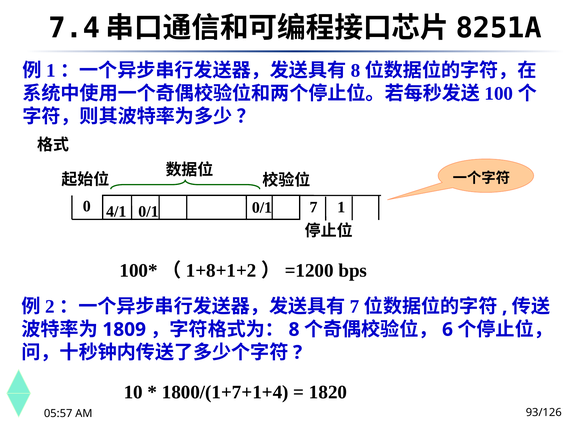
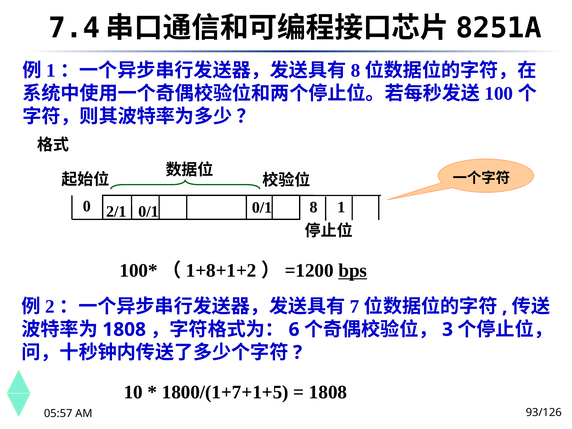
4/1: 4/1 -> 2/1
7: 7 -> 8
bps underline: none -> present
1809 at (124, 330): 1809 -> 1808
8: 8 -> 6
6: 6 -> 3
1800/(1+7+1+4: 1800/(1+7+1+4 -> 1800/(1+7+1+5
1820 at (328, 392): 1820 -> 1808
